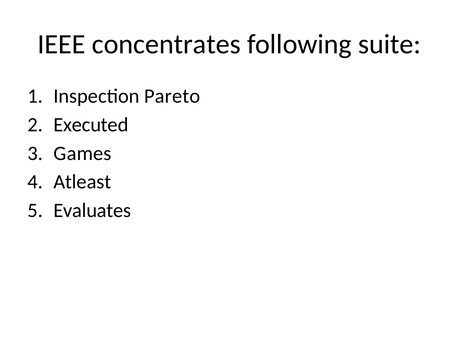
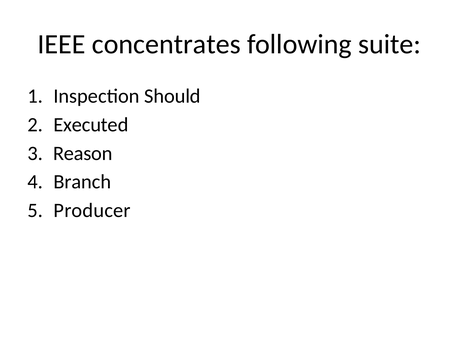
Pareto: Pareto -> Should
Games: Games -> Reason
Atleast: Atleast -> Branch
Evaluates: Evaluates -> Producer
